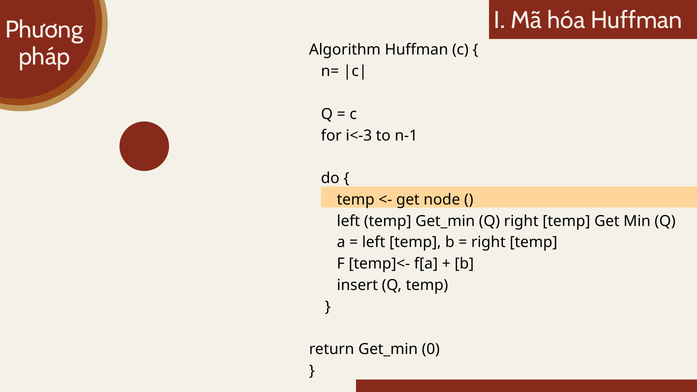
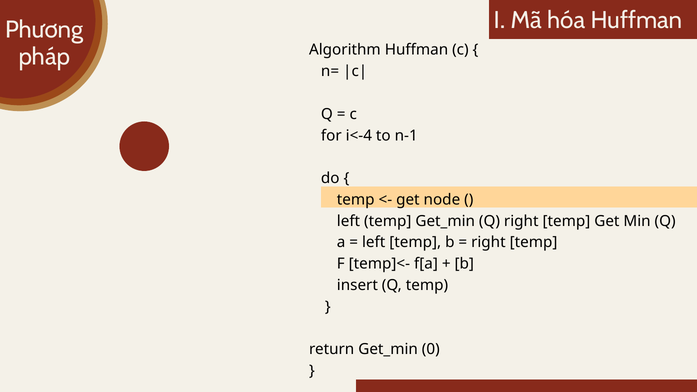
i<-3: i<-3 -> i<-4
